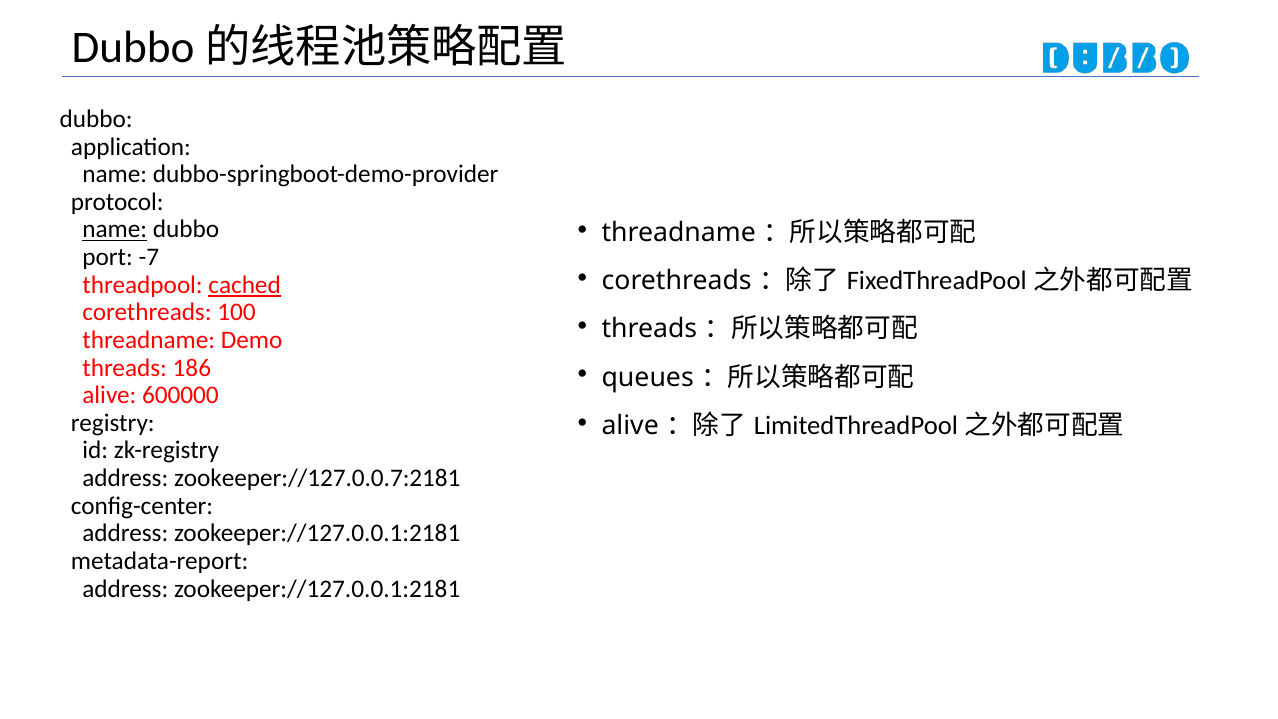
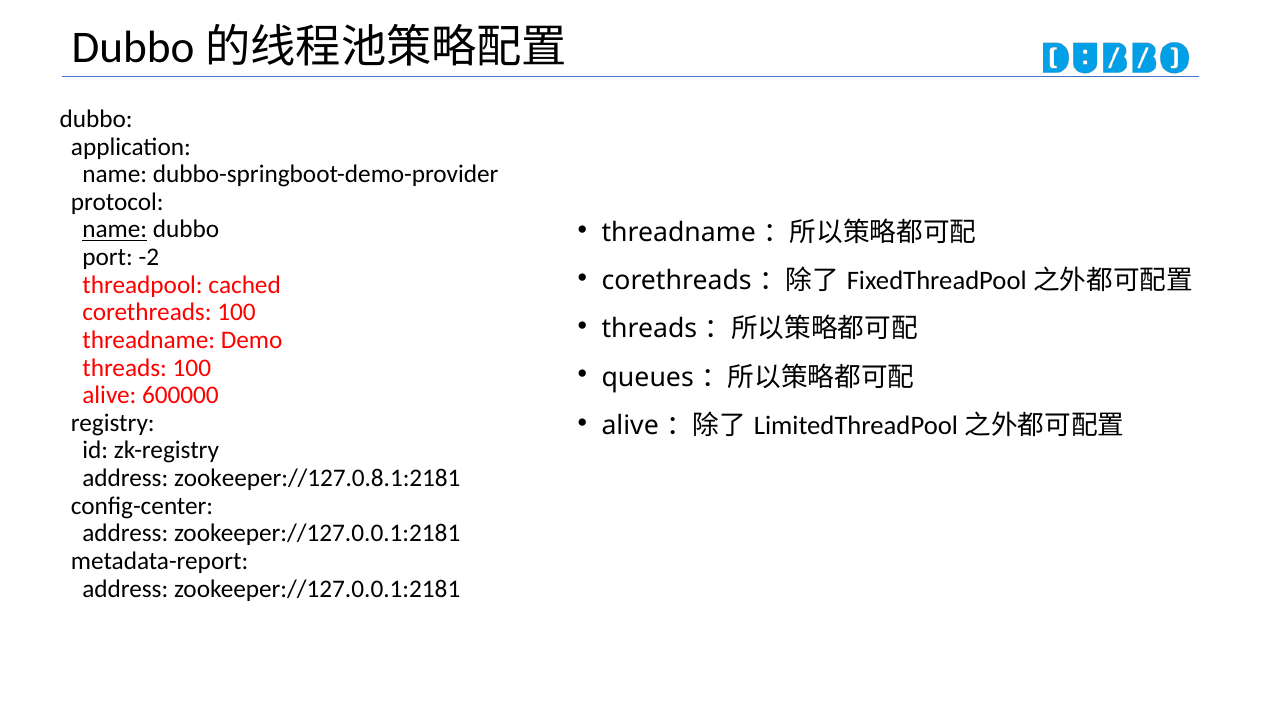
-7: -7 -> -2
cached underline: present -> none
threads 186: 186 -> 100
zookeeper://127.0.0.7:2181: zookeeper://127.0.0.7:2181 -> zookeeper://127.0.8.1:2181
